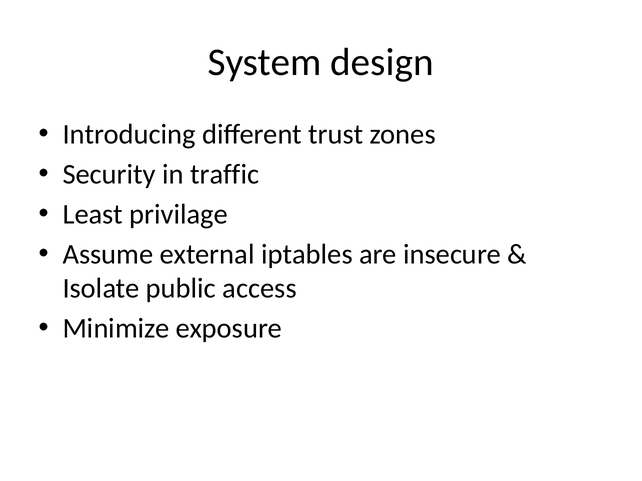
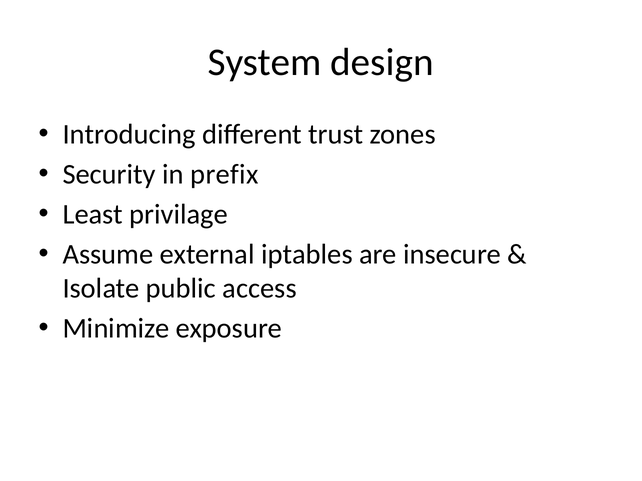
traffic: traffic -> prefix
